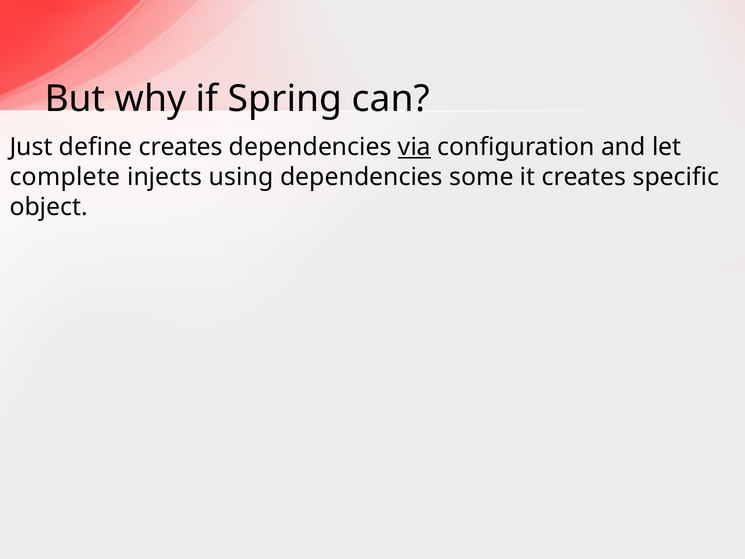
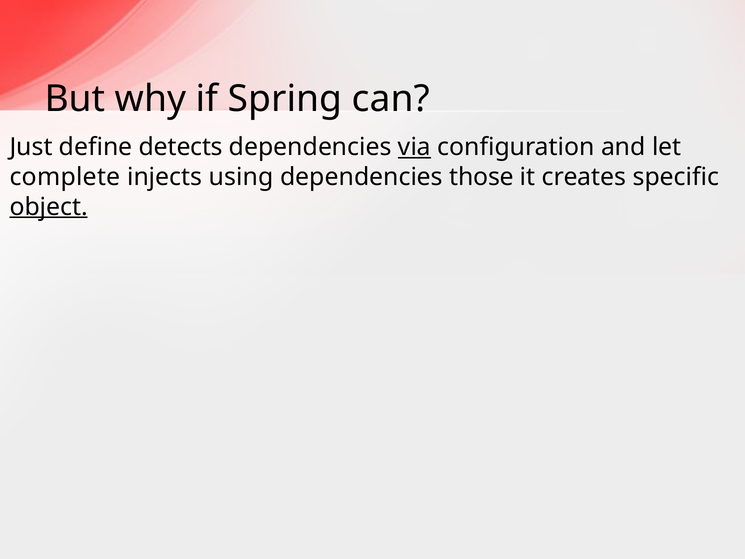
define creates: creates -> detects
some: some -> those
object underline: none -> present
